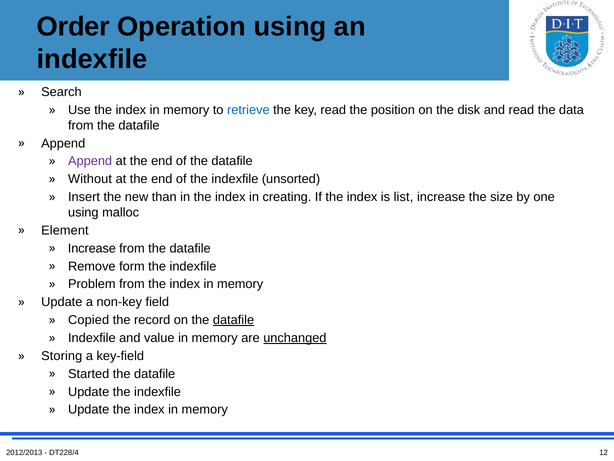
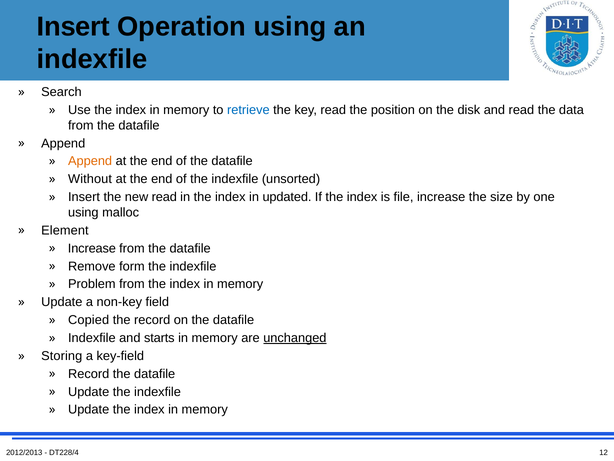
Order at (73, 27): Order -> Insert
Append at (90, 161) colour: purple -> orange
new than: than -> read
creating: creating -> updated
list: list -> file
datafile at (233, 320) underline: present -> none
value: value -> starts
Started at (89, 373): Started -> Record
